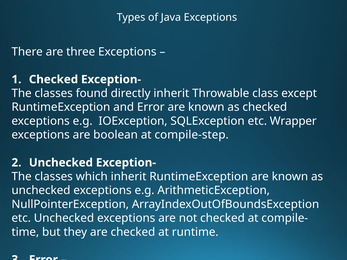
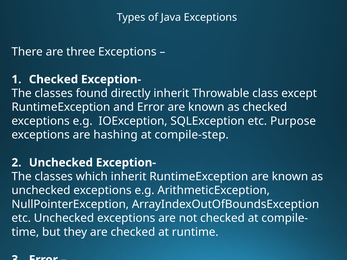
Wrapper: Wrapper -> Purpose
boolean: boolean -> hashing
